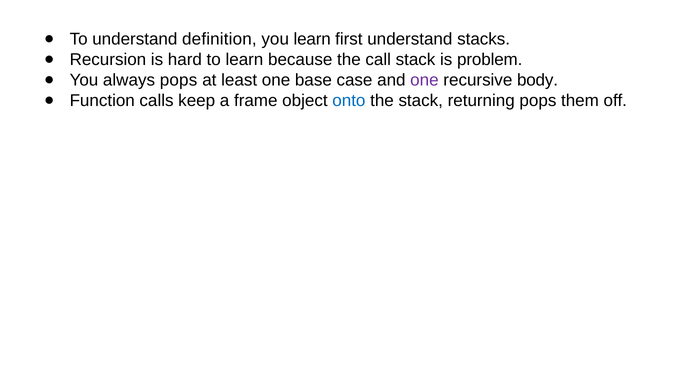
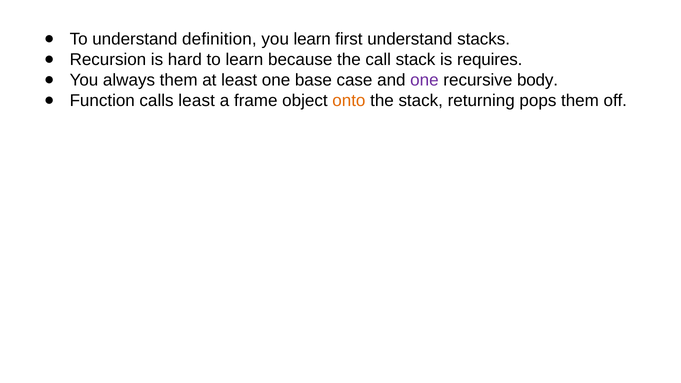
problem: problem -> requires
always pops: pops -> them
calls keep: keep -> least
onto colour: blue -> orange
